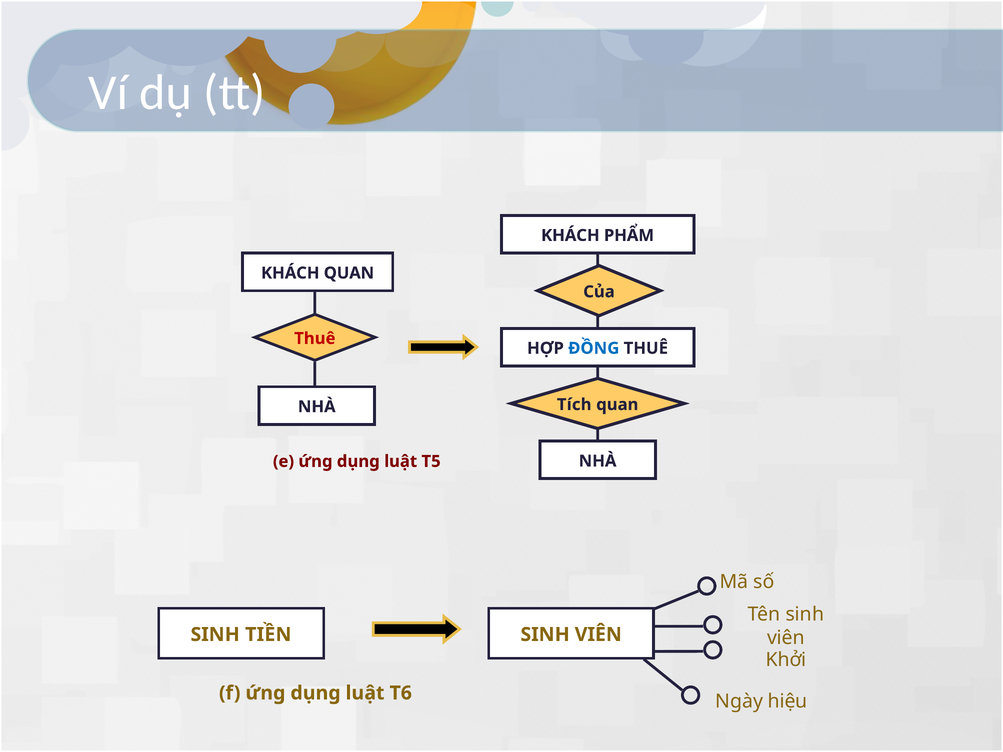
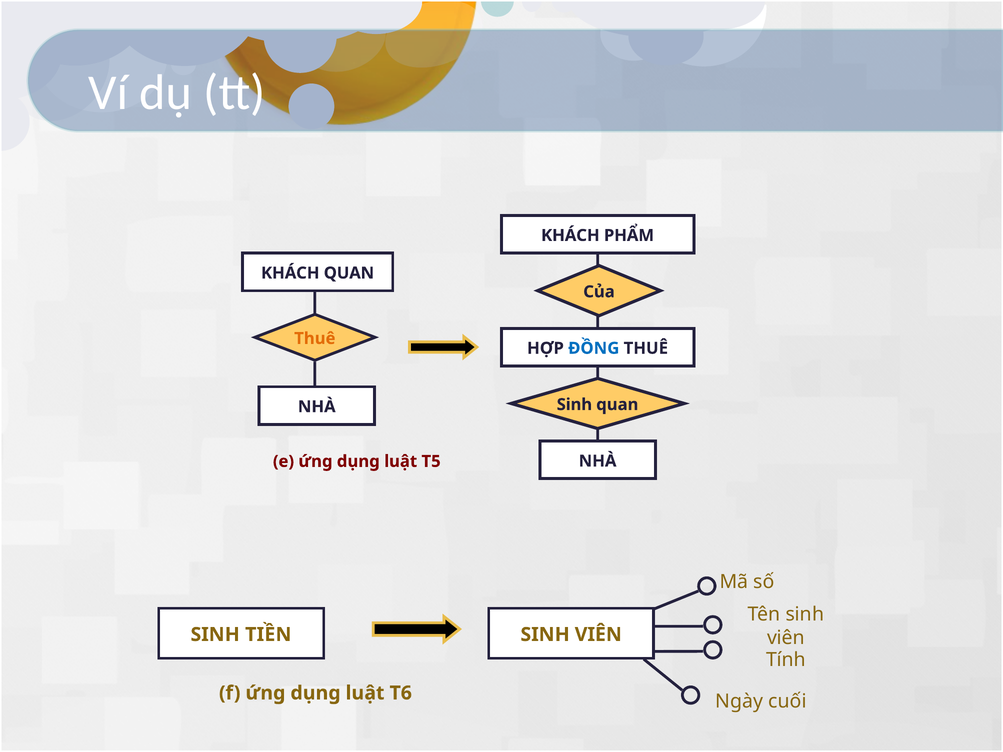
Thuê at (315, 339) colour: red -> orange
Tích at (574, 405): Tích -> Sinh
Khởi: Khởi -> Tính
hiệu: hiệu -> cuối
